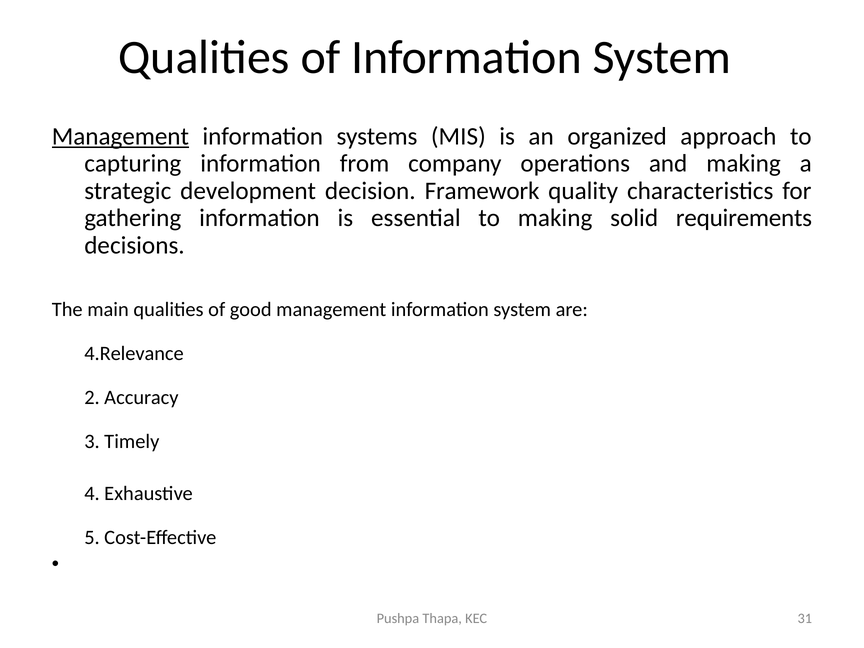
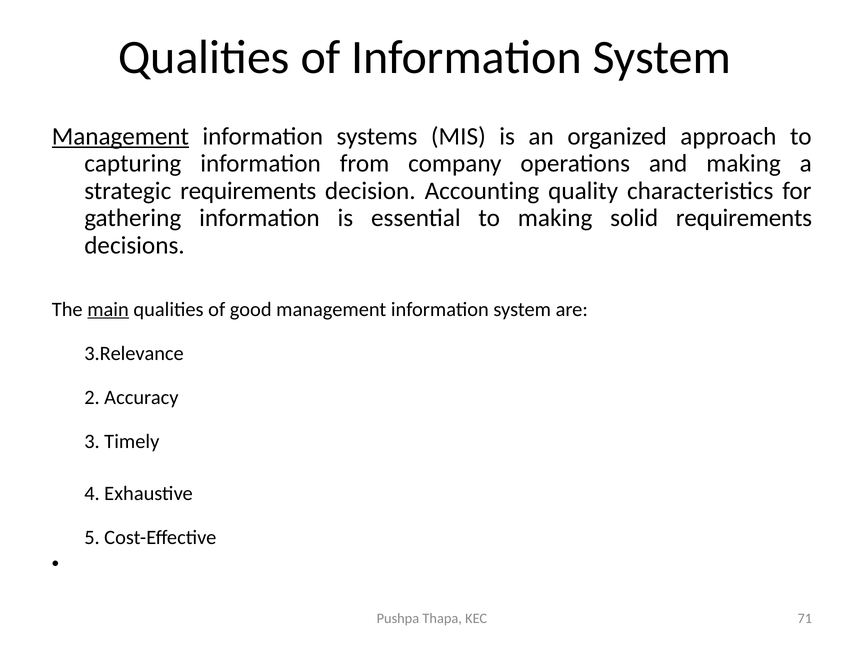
strategic development: development -> requirements
Framework: Framework -> Accounting
main underline: none -> present
4.Relevance: 4.Relevance -> 3.Relevance
31: 31 -> 71
